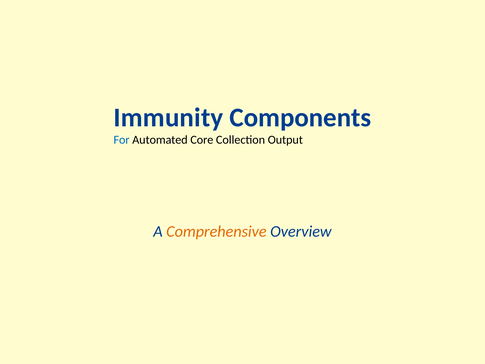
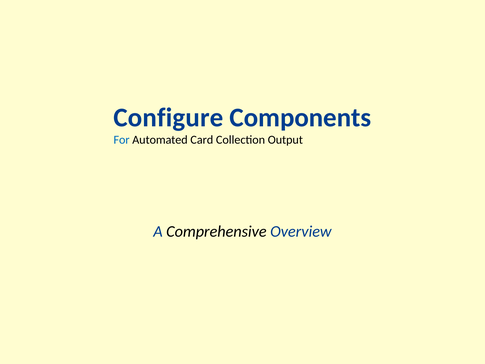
Immunity: Immunity -> Configure
Core: Core -> Card
Comprehensive colour: orange -> black
